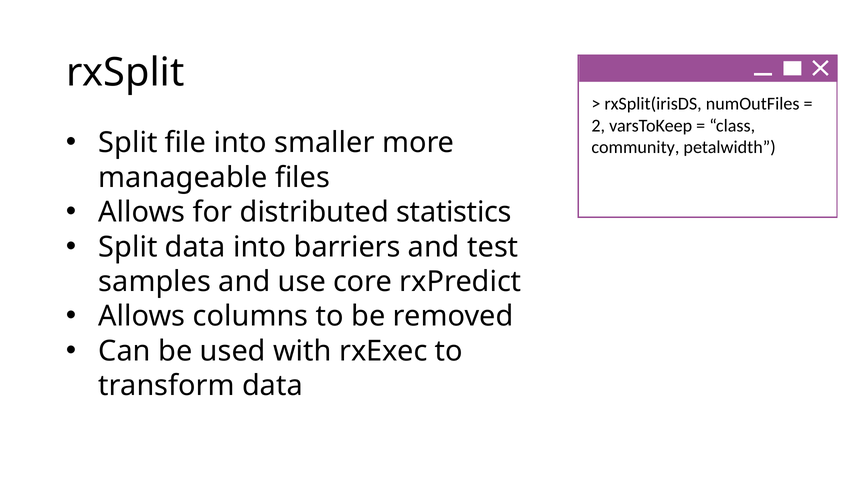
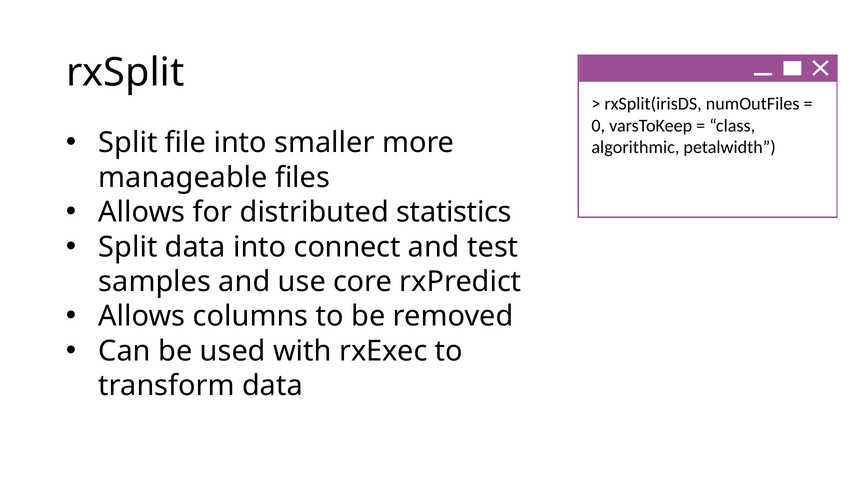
2: 2 -> 0
community: community -> algorithmic
barriers: barriers -> connect
